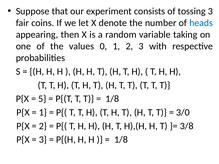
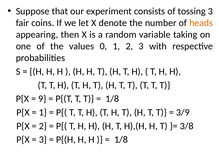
heads colour: blue -> orange
5: 5 -> 9
3/0: 3/0 -> 3/9
